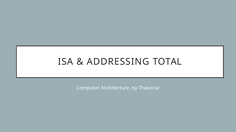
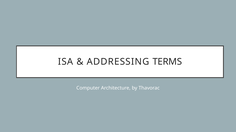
TOTAL: TOTAL -> TERMS
